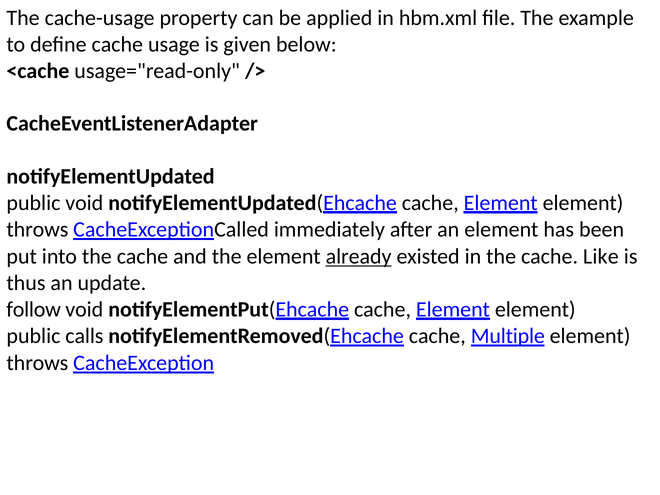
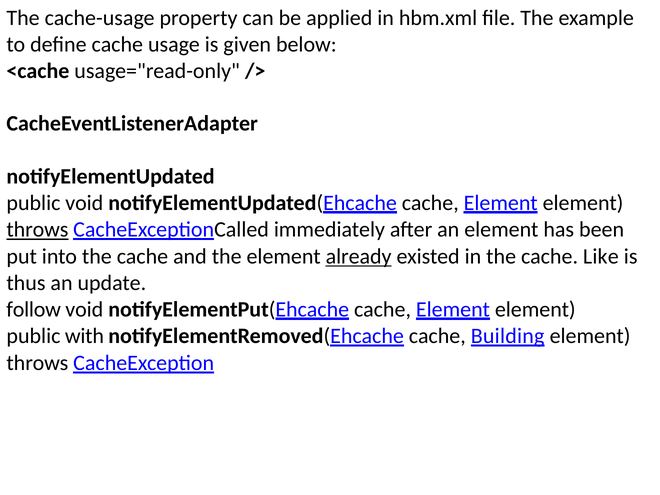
throws at (37, 230) underline: none -> present
calls: calls -> with
Multiple: Multiple -> Building
